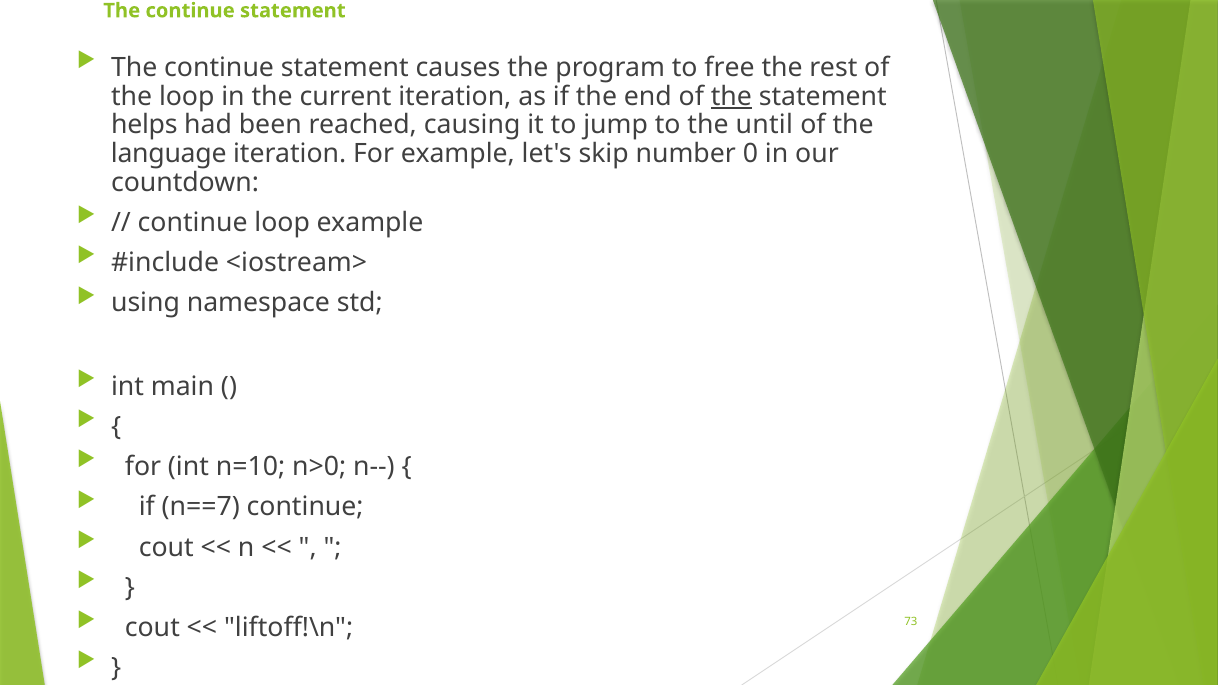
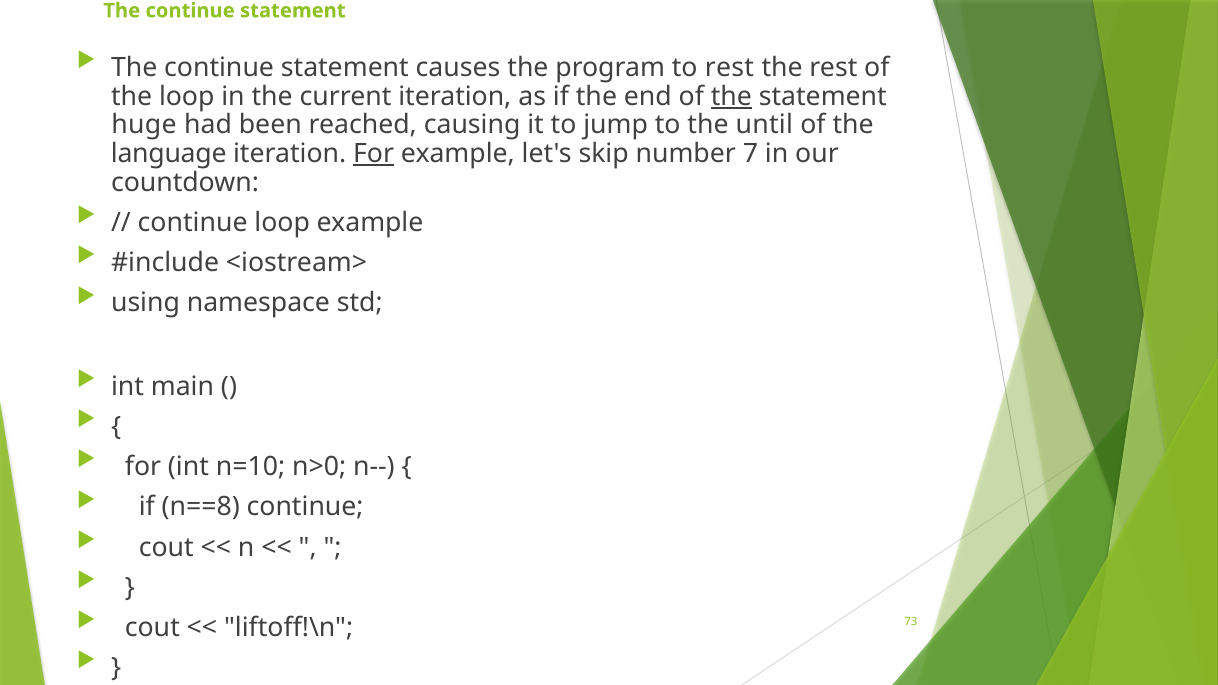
to free: free -> rest
helps: helps -> huge
For at (374, 154) underline: none -> present
0: 0 -> 7
n==7: n==7 -> n==8
